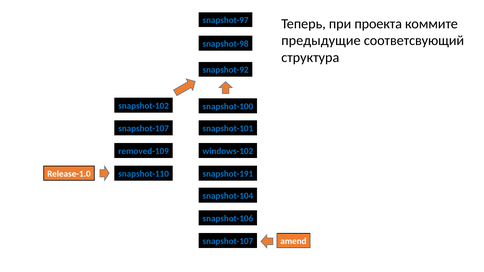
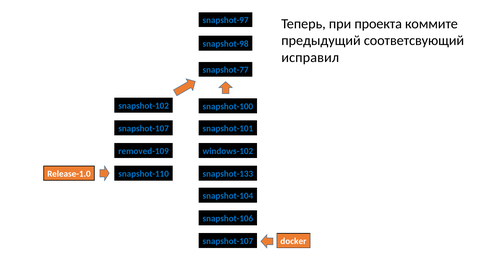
предыдущие: предыдущие -> предыдущий
структура: структура -> исправил
snapshot-92: snapshot-92 -> snapshot-77
snapshot-191: snapshot-191 -> snapshot-133
amend: amend -> docker
